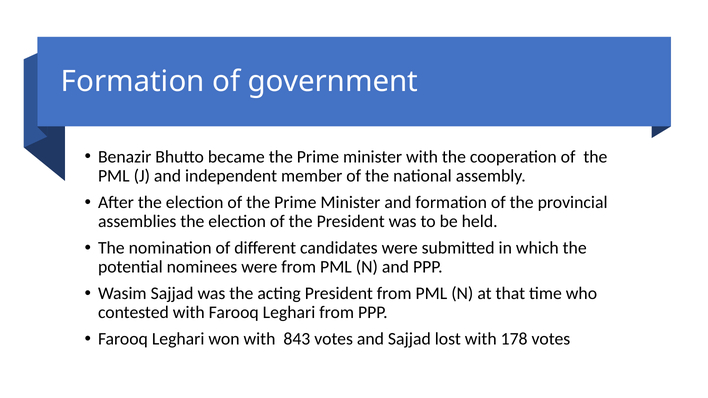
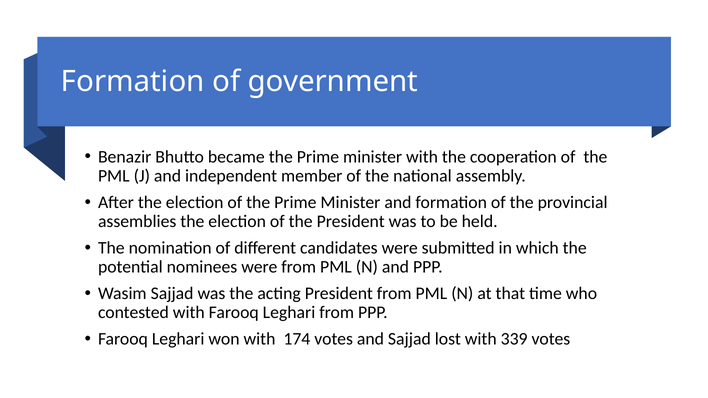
843: 843 -> 174
178: 178 -> 339
